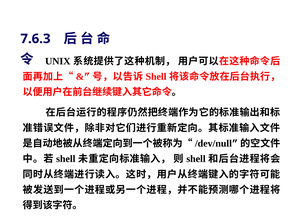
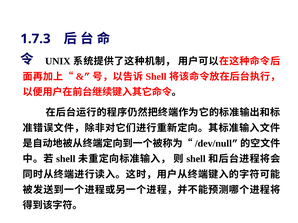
7.6.3: 7.6.3 -> 1.7.3
